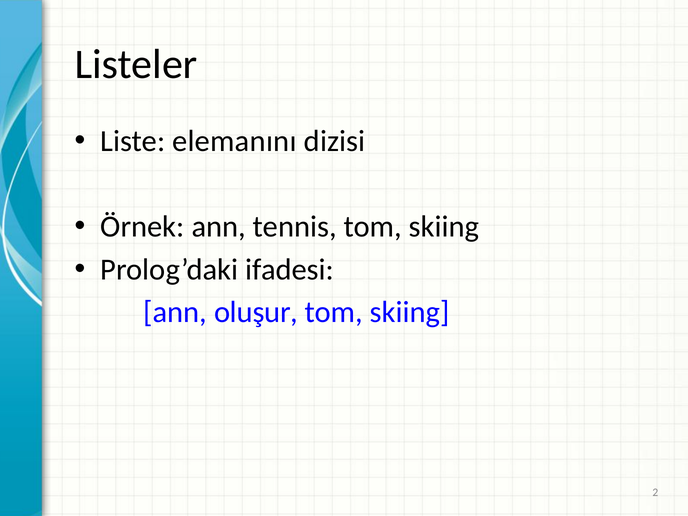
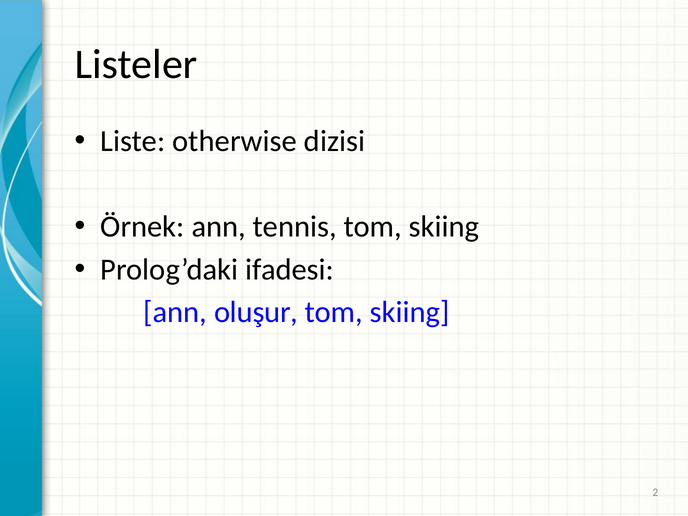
elemanını: elemanını -> otherwise
